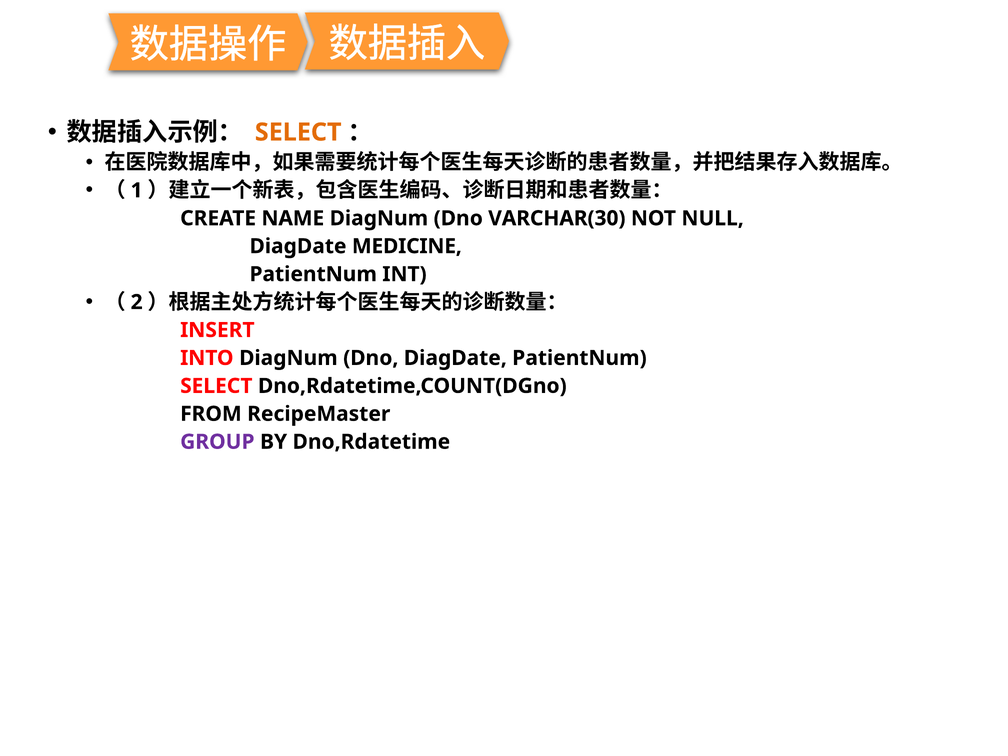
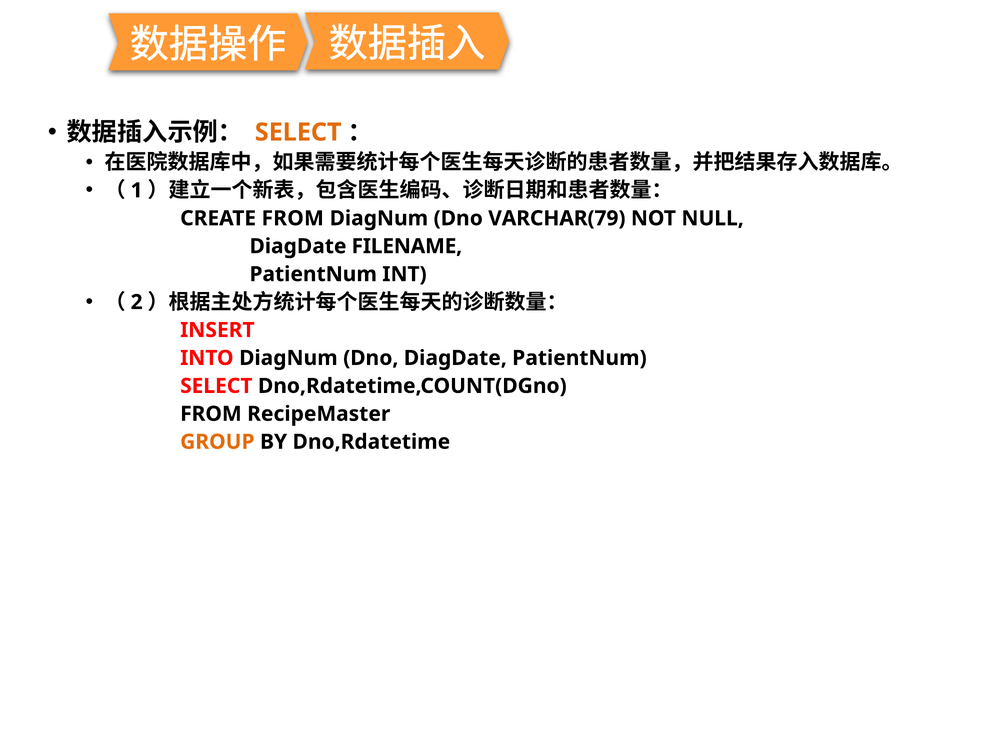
CREATE NAME: NAME -> FROM
VARCHAR(30: VARCHAR(30 -> VARCHAR(79
MEDICINE: MEDICINE -> FILENAME
GROUP colour: purple -> orange
